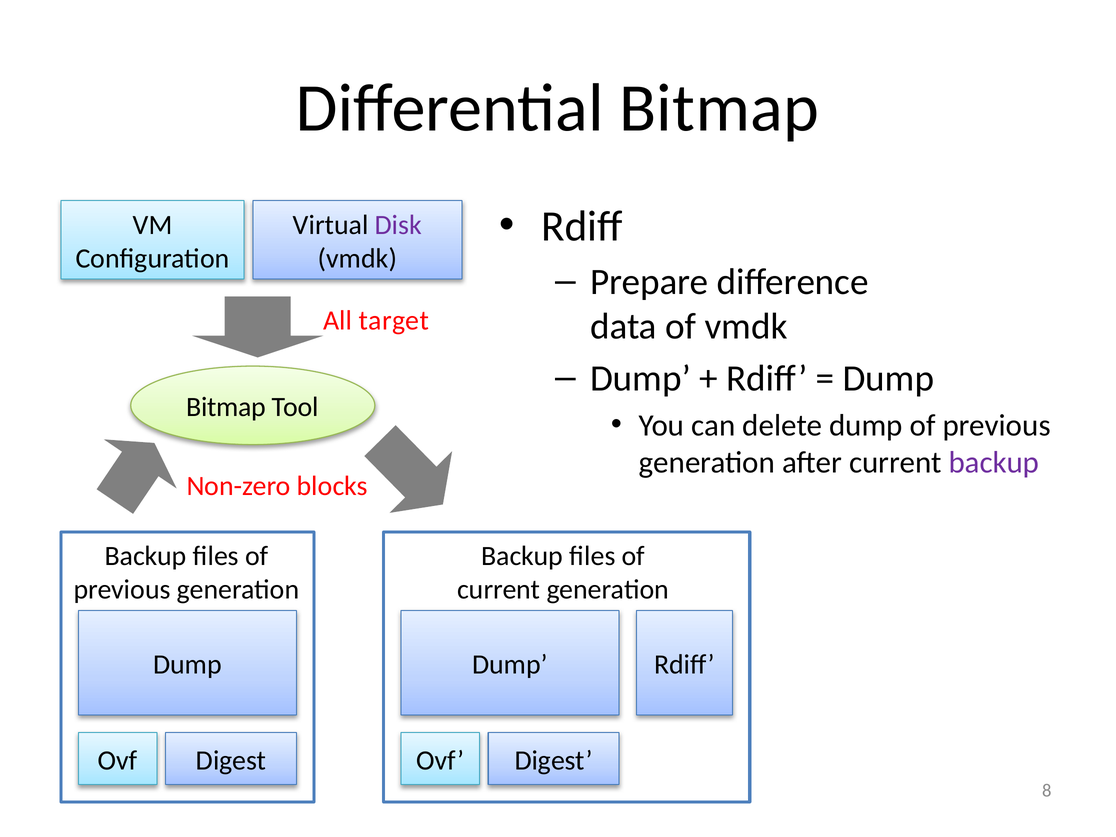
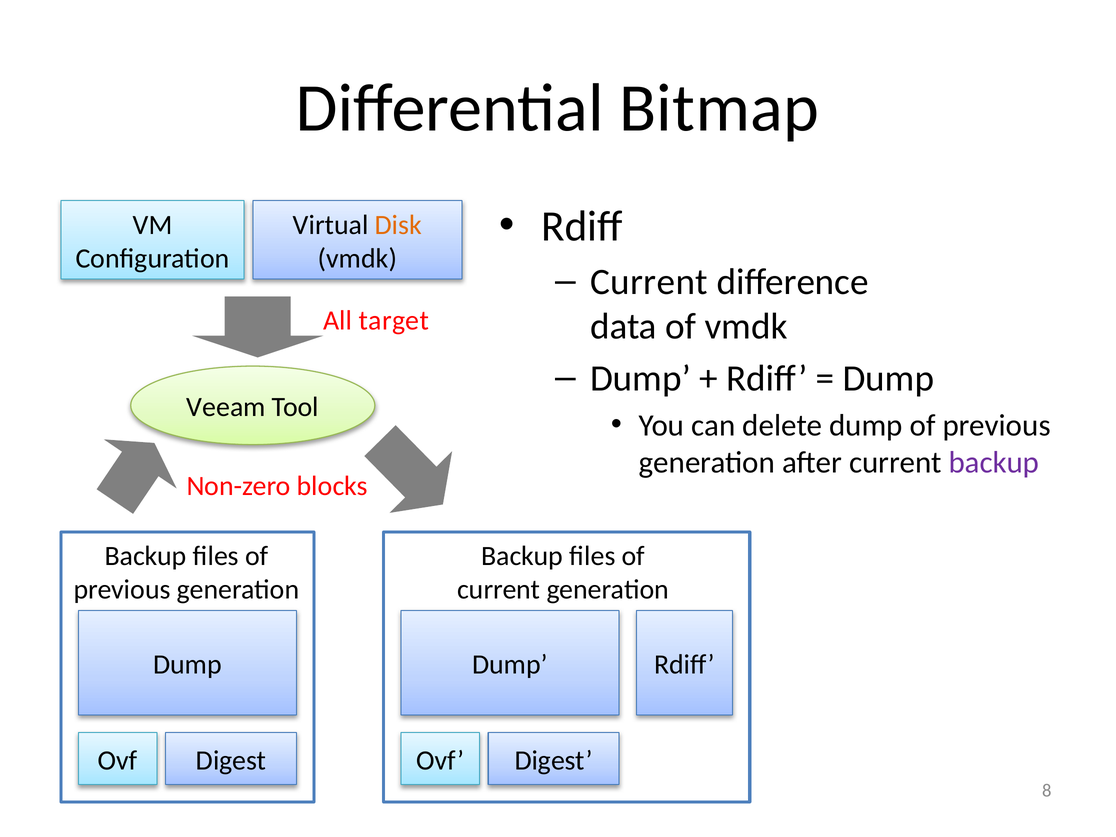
Disk colour: purple -> orange
Prepare at (649, 282): Prepare -> Current
Bitmap at (226, 407): Bitmap -> Veeam
